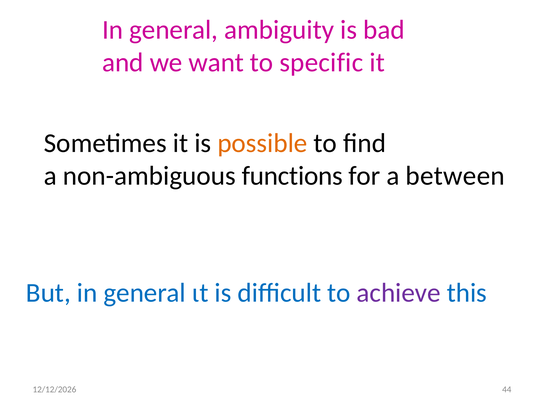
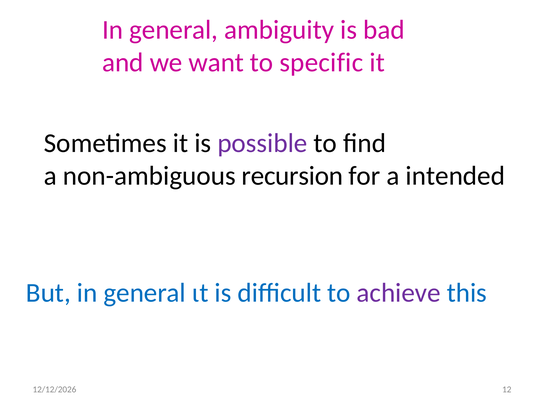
possible colour: orange -> purple
functions: functions -> recursion
between: between -> intended
44: 44 -> 12
